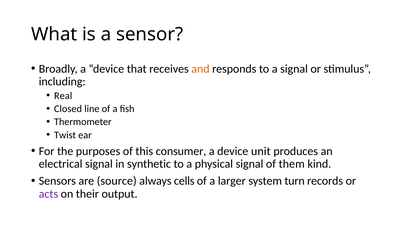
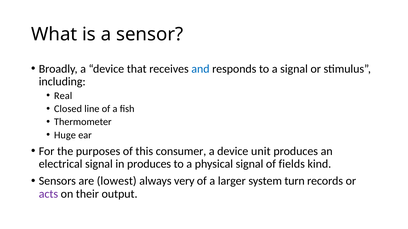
and colour: orange -> blue
Twist: Twist -> Huge
in synthetic: synthetic -> produces
them: them -> fields
source: source -> lowest
cells: cells -> very
